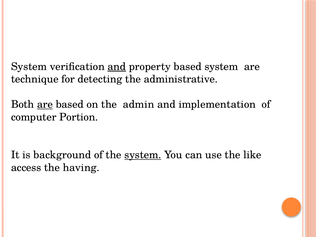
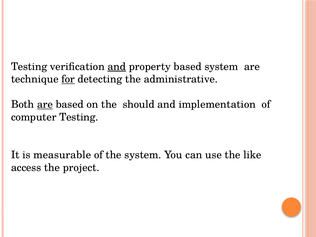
System at (29, 67): System -> Testing
for underline: none -> present
admin: admin -> should
computer Portion: Portion -> Testing
background: background -> measurable
system at (143, 155) underline: present -> none
having: having -> project
